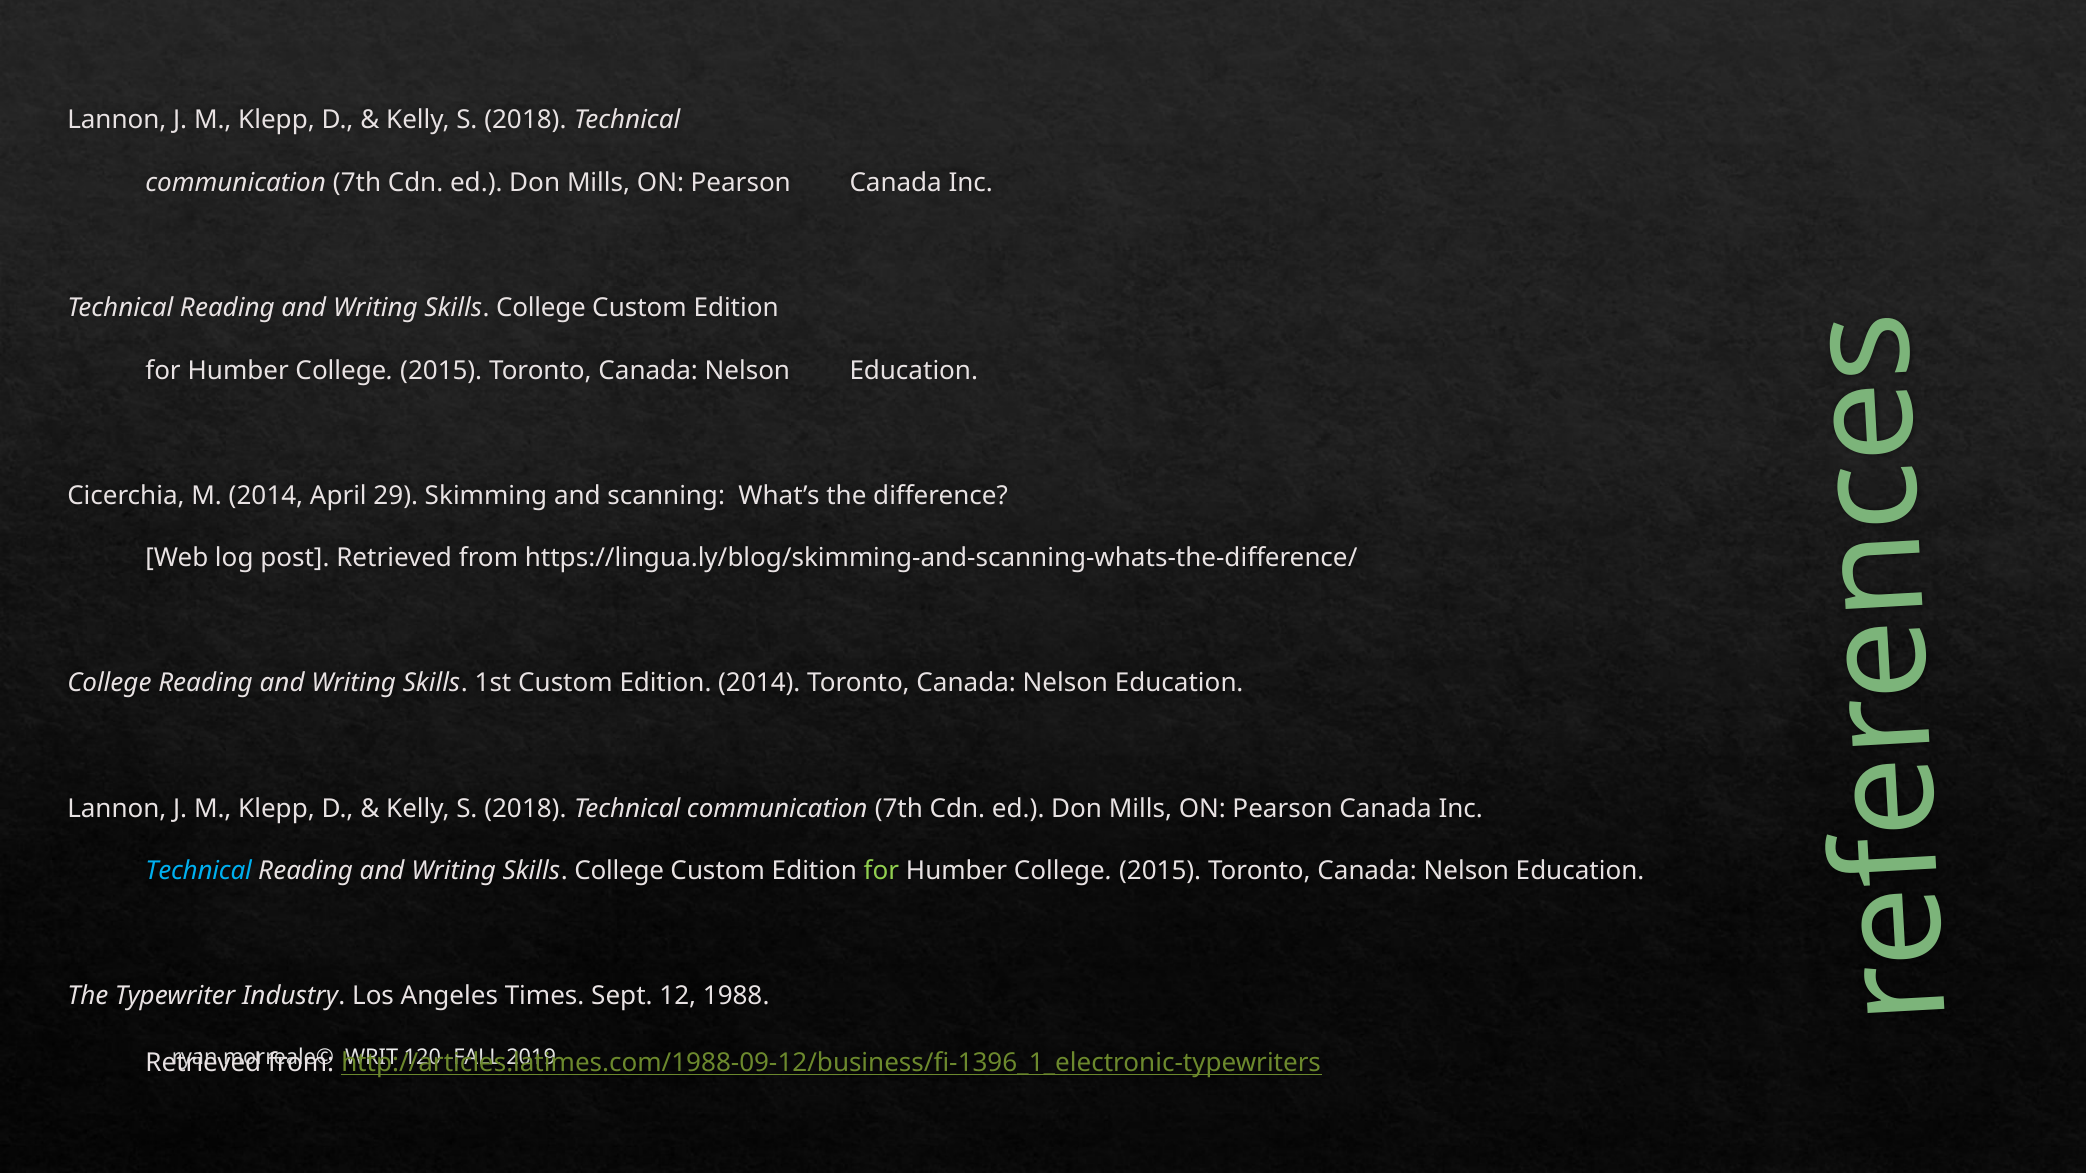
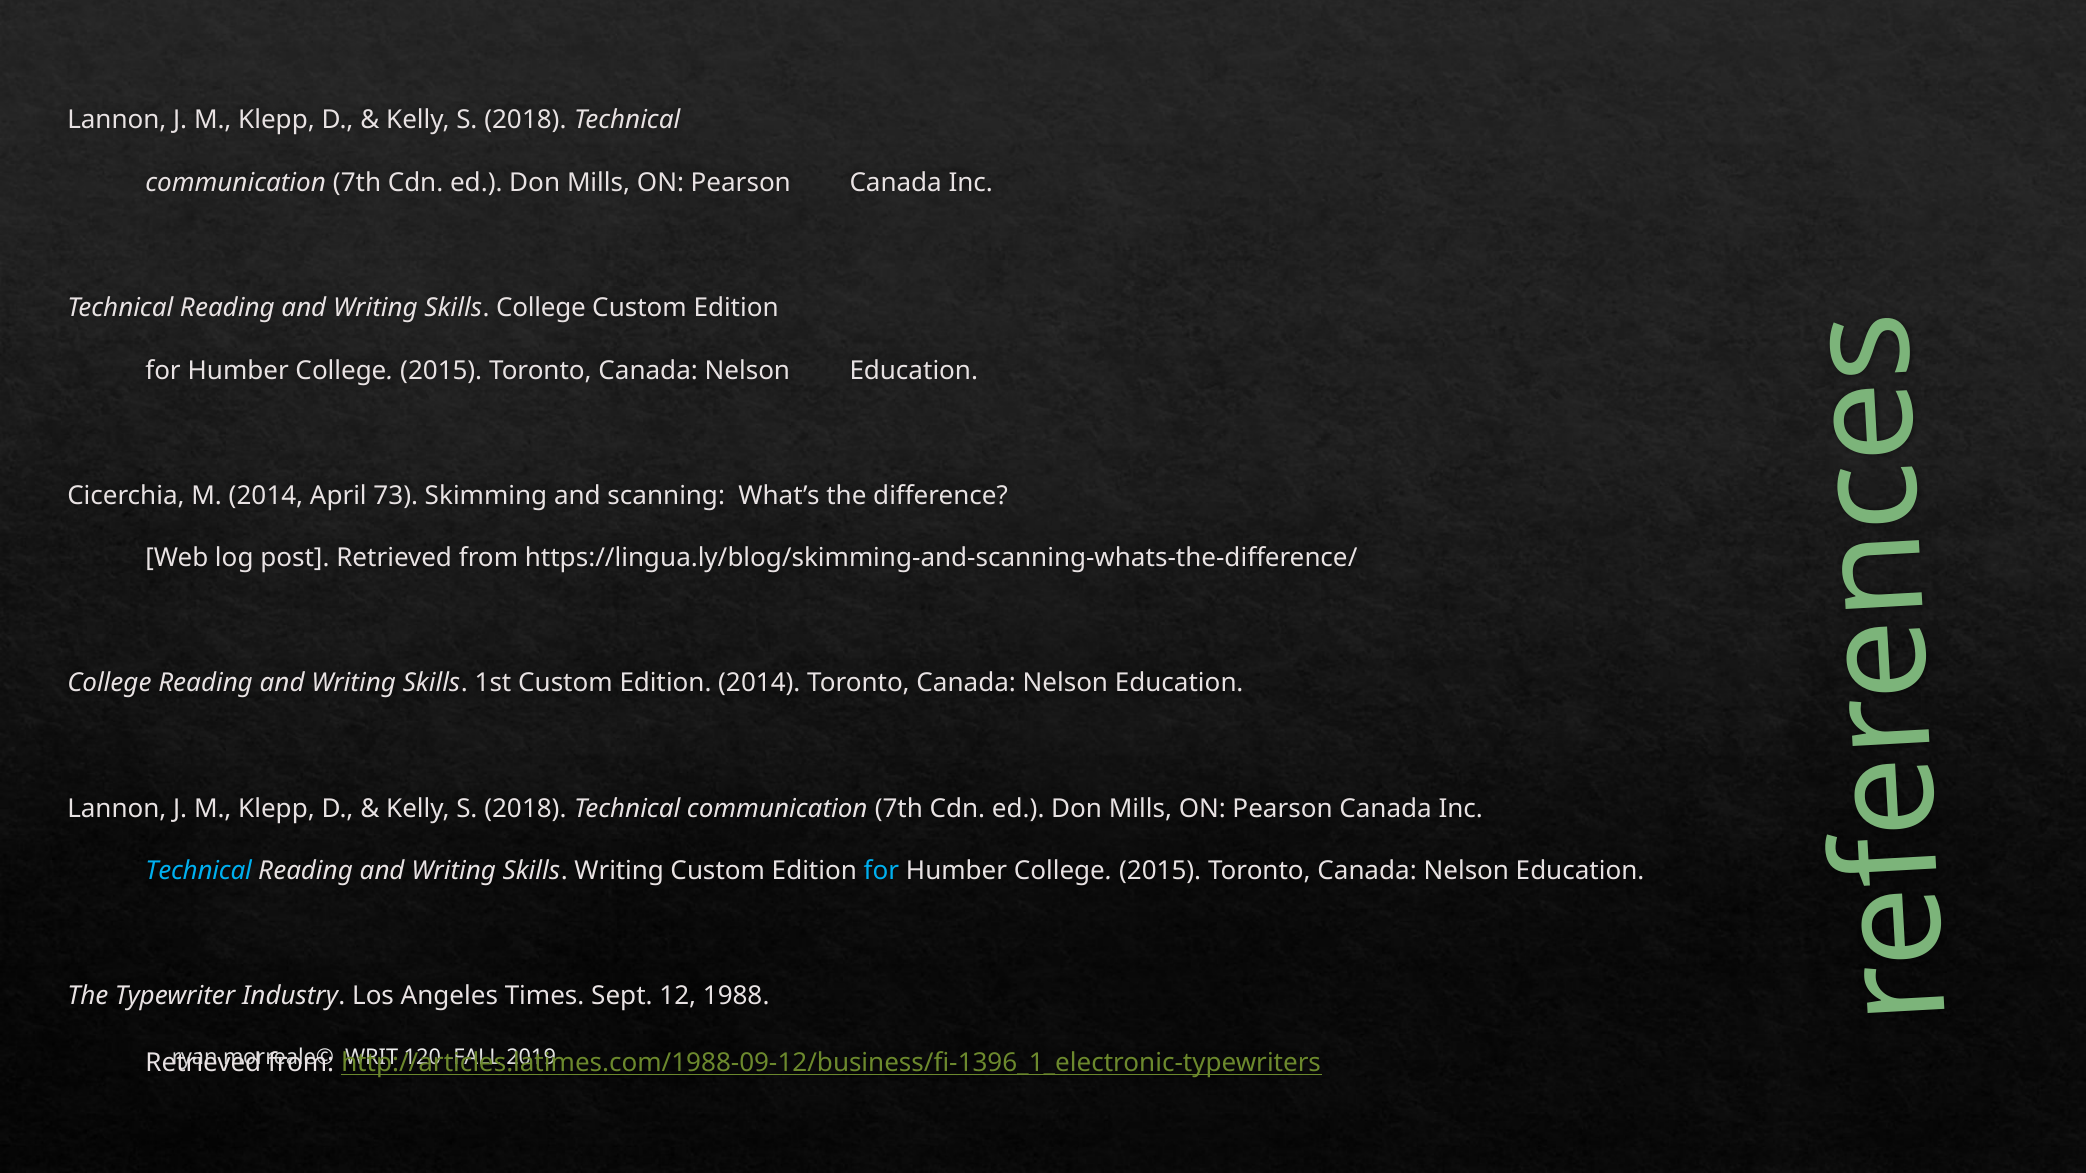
29: 29 -> 73
College at (619, 871): College -> Writing
for at (881, 871) colour: light green -> light blue
